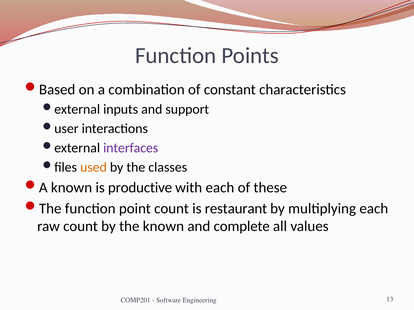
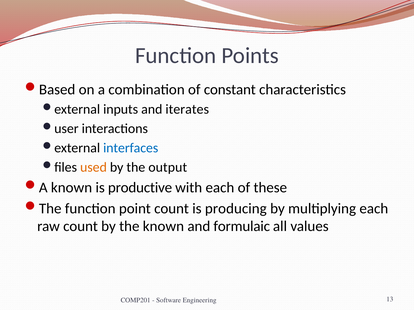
support: support -> iterates
interfaces colour: purple -> blue
classes: classes -> output
restaurant: restaurant -> producing
complete: complete -> formulaic
